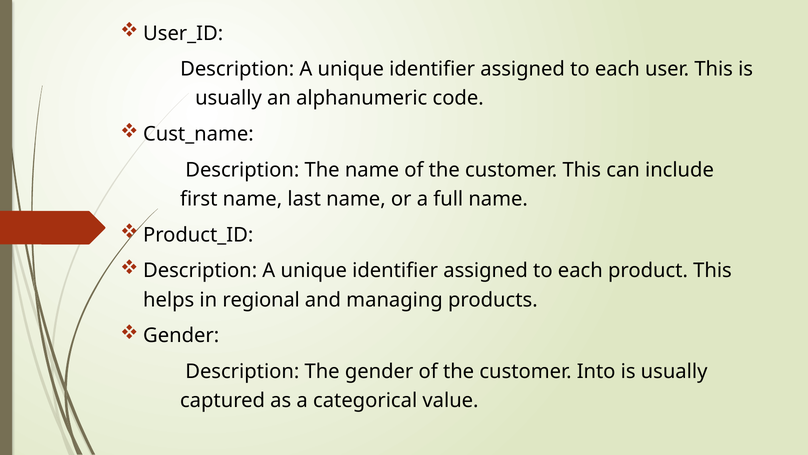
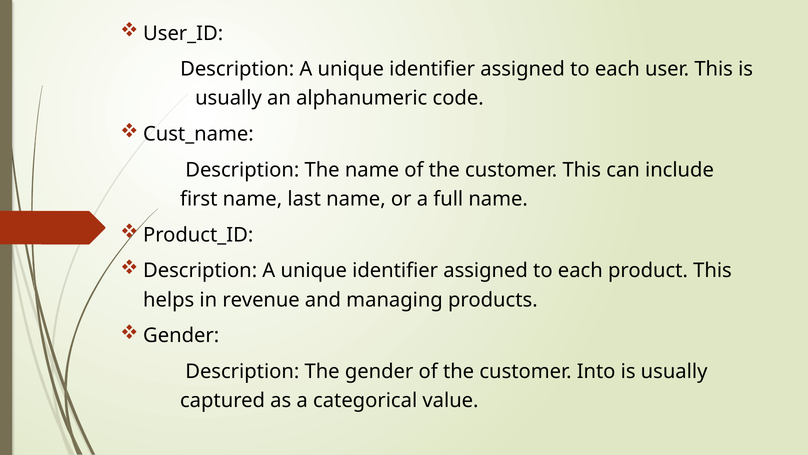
regional: regional -> revenue
